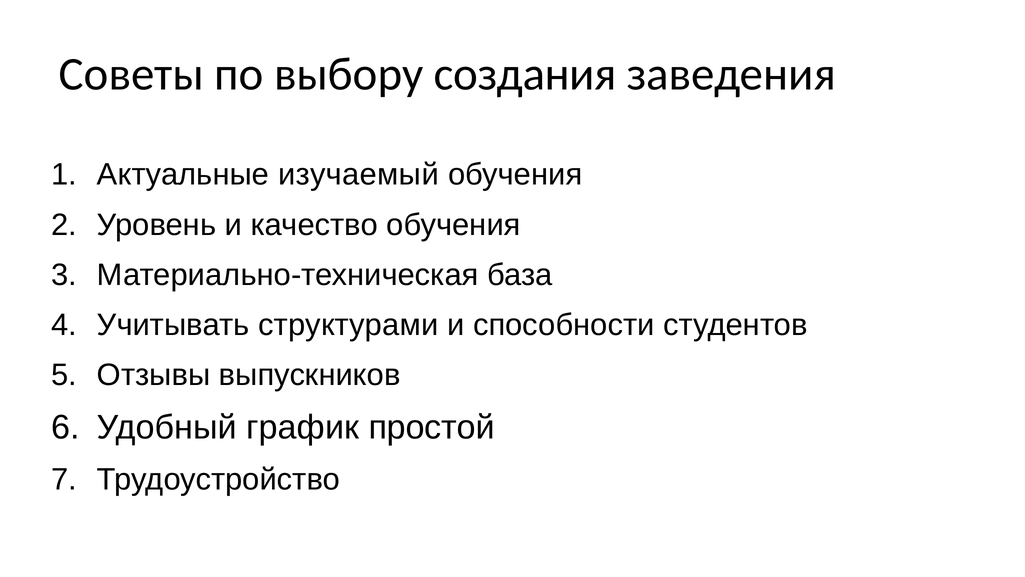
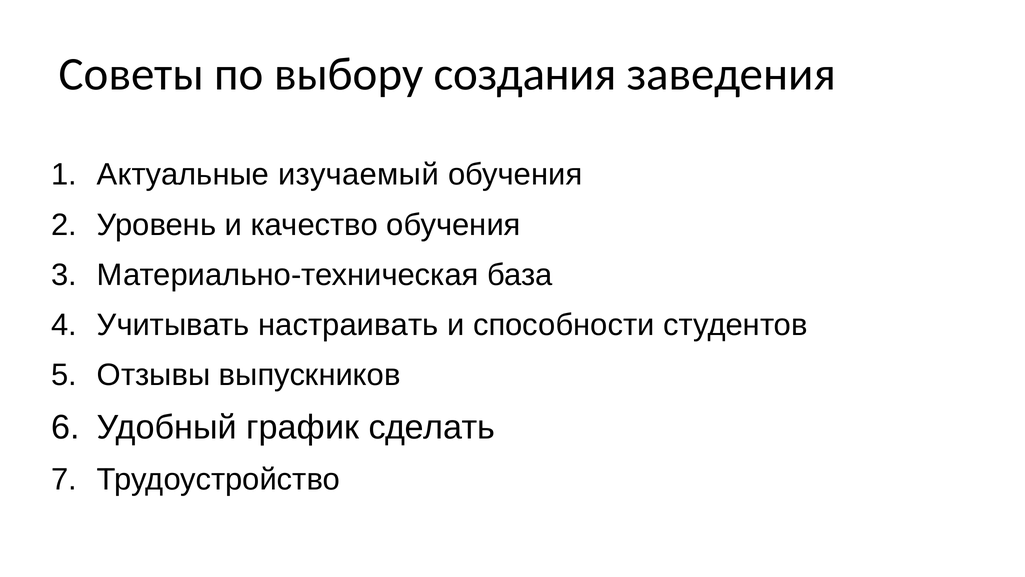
структурами: структурами -> настраивать
простой: простой -> сделать
